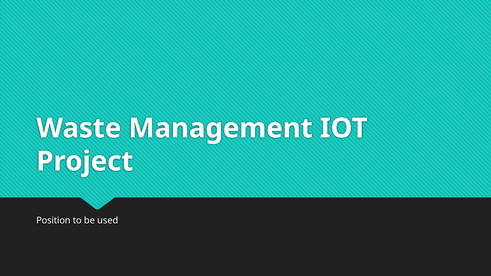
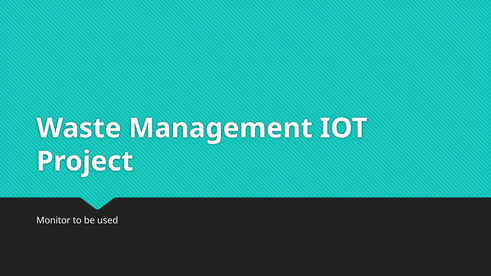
Position: Position -> Monitor
